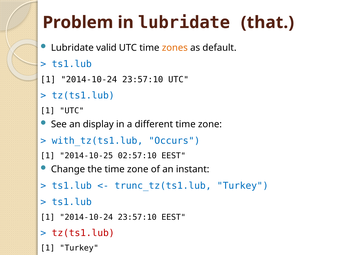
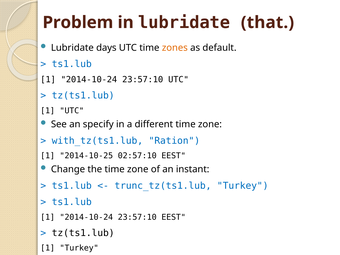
valid: valid -> days
display: display -> specify
Occurs: Occurs -> Ration
tz(ts1.lub at (83, 233) colour: red -> black
